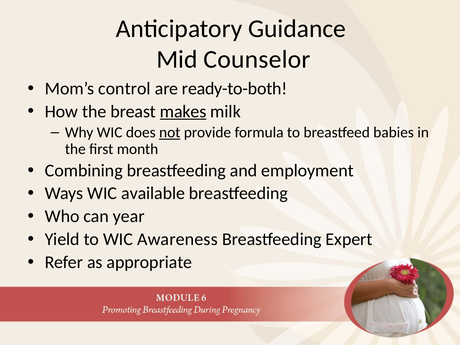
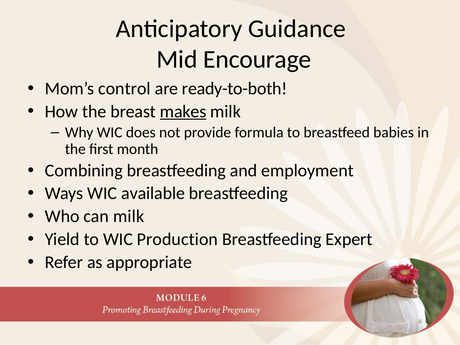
Counselor: Counselor -> Encourage
not underline: present -> none
can year: year -> milk
Awareness: Awareness -> Production
